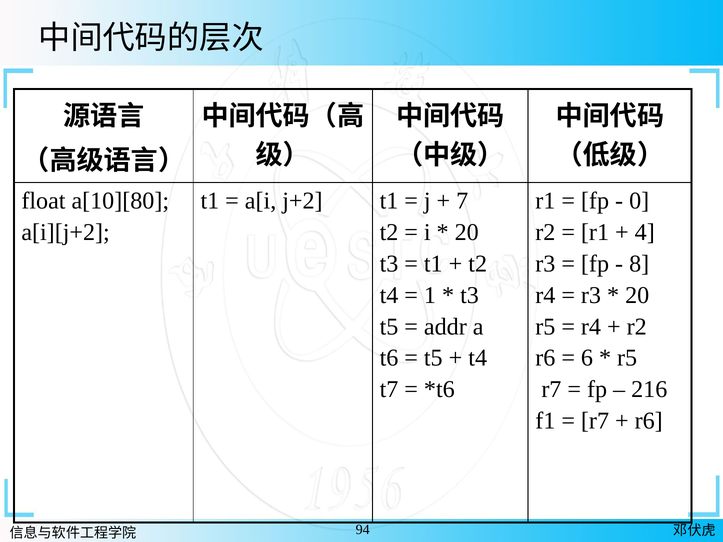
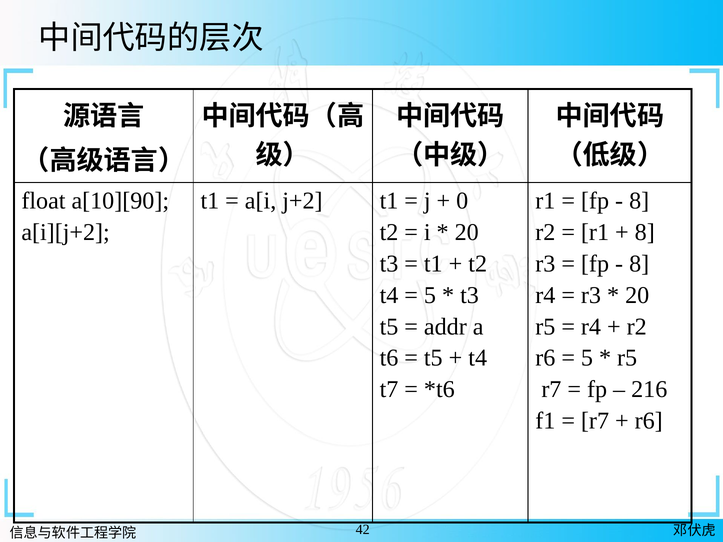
a[10][80: a[10][80 -> a[10][90
7: 7 -> 0
0 at (639, 201): 0 -> 8
4 at (645, 232): 4 -> 8
1 at (430, 295): 1 -> 5
6 at (587, 358): 6 -> 5
94: 94 -> 42
